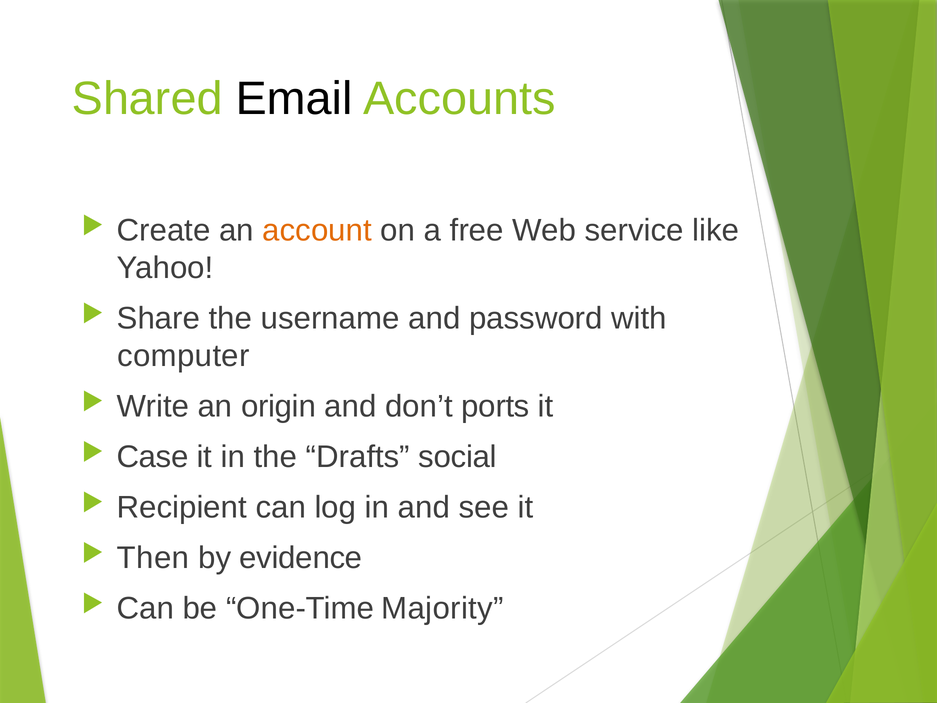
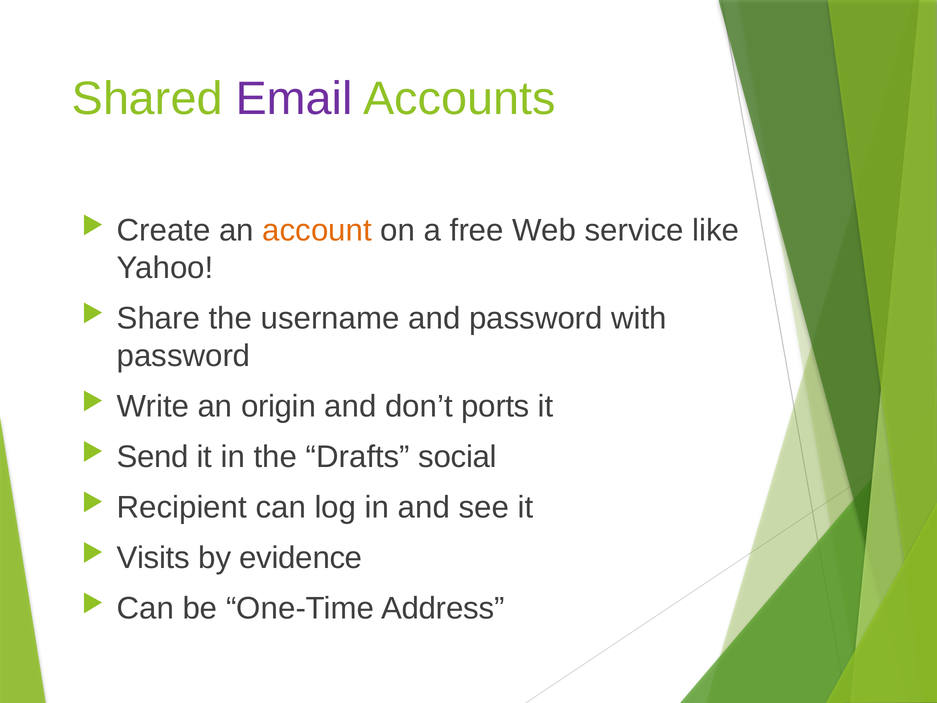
Email colour: black -> purple
computer at (183, 356): computer -> password
Case: Case -> Send
Then: Then -> Visits
Majority: Majority -> Address
